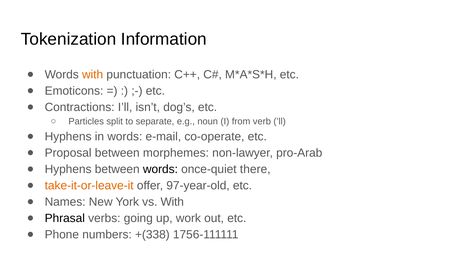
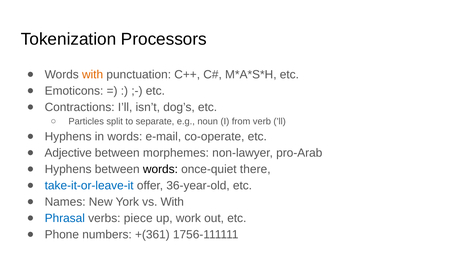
Information: Information -> Processors
Proposal: Proposal -> Adjective
take-it-or-leave-it colour: orange -> blue
97-year-old: 97-year-old -> 36-year-old
Phrasal colour: black -> blue
going: going -> piece
+(338: +(338 -> +(361
